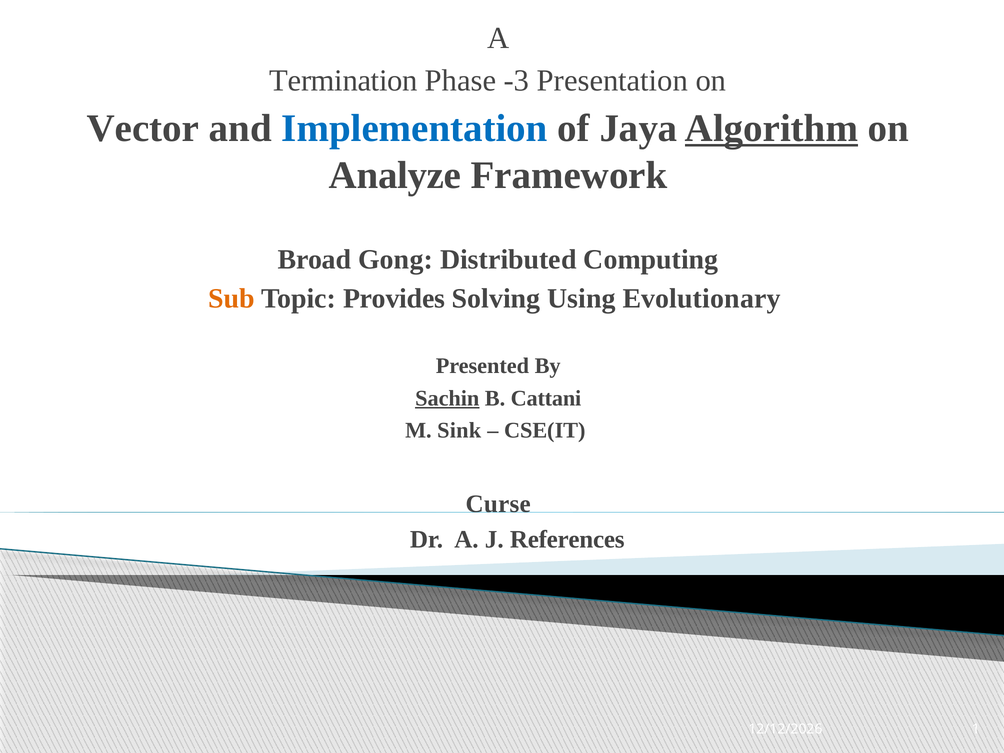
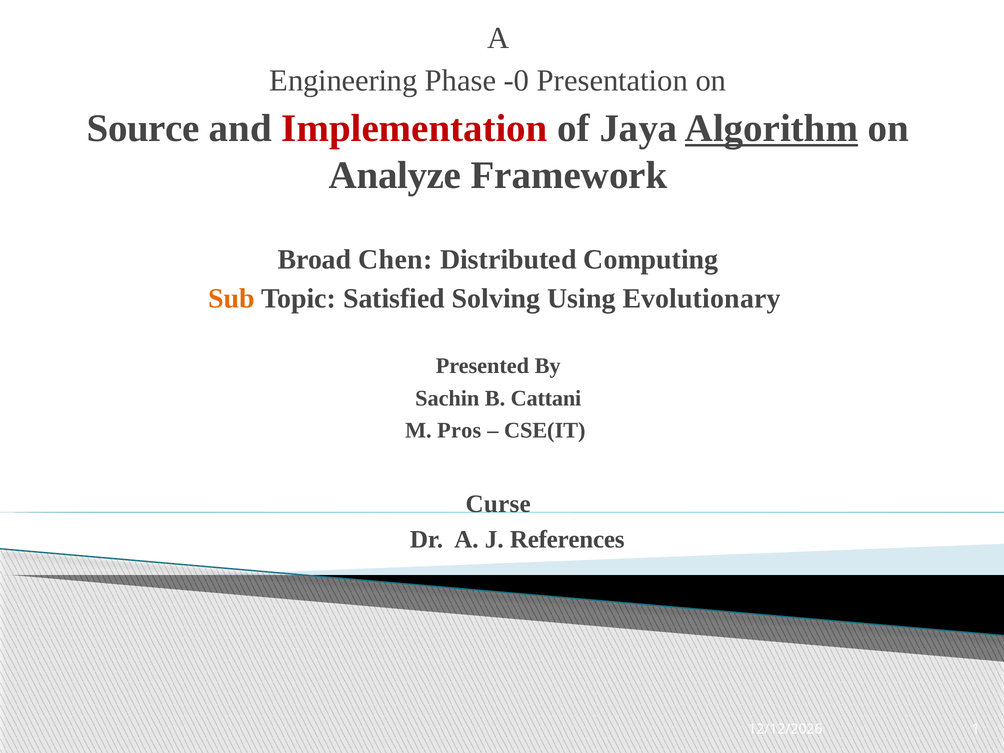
Termination: Termination -> Engineering
-3: -3 -> -0
Vector: Vector -> Source
Implementation colour: blue -> red
Gong: Gong -> Chen
Provides: Provides -> Satisfied
Sachin underline: present -> none
Sink: Sink -> Pros
